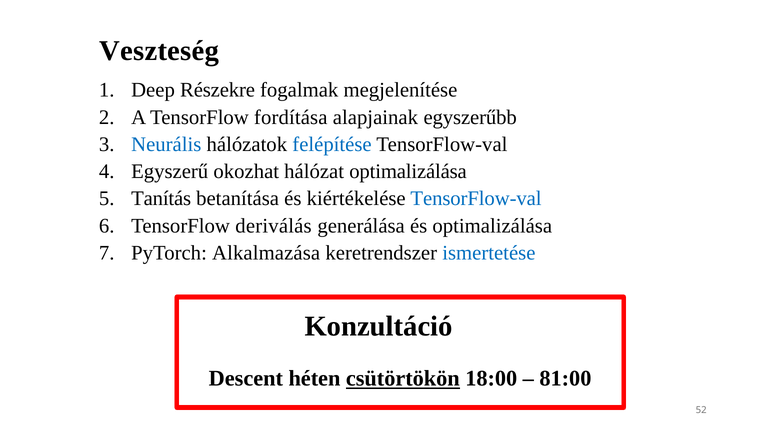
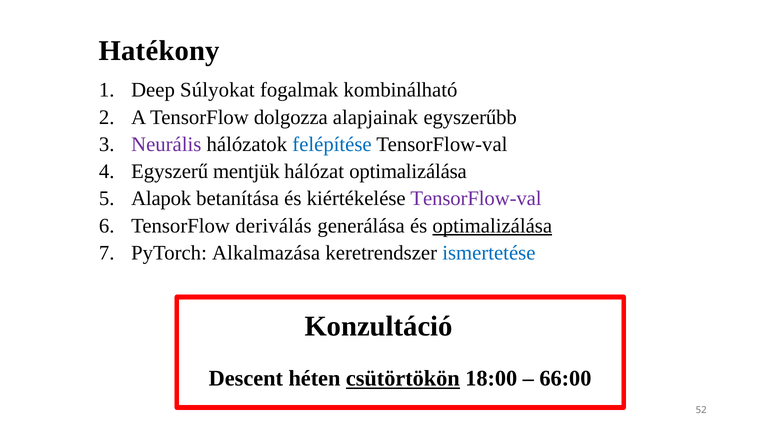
Veszteség: Veszteség -> Hatékony
Részekre: Részekre -> Súlyokat
megjelenítése: megjelenítése -> kombinálható
fordítása: fordítása -> dolgozza
Neurális colour: blue -> purple
okozhat: okozhat -> mentjük
Tanítás: Tanítás -> Alapok
TensorFlow-val at (476, 199) colour: blue -> purple
optimalizálása at (492, 226) underline: none -> present
81:00: 81:00 -> 66:00
